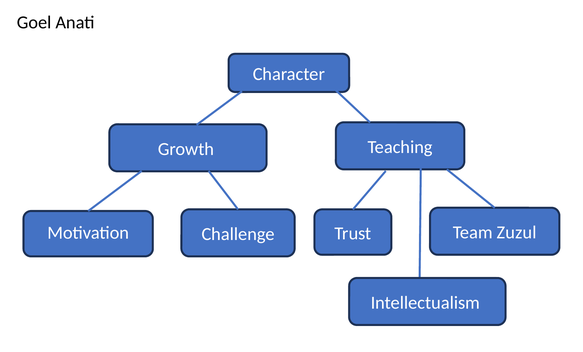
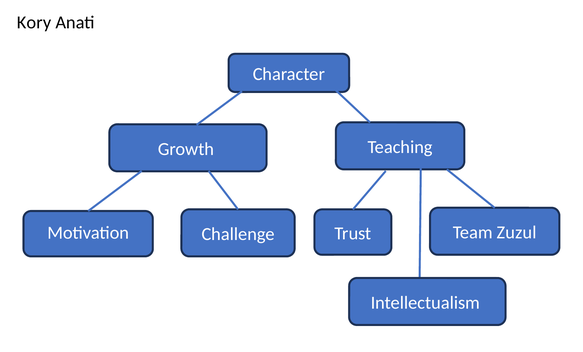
Goel: Goel -> Kory
